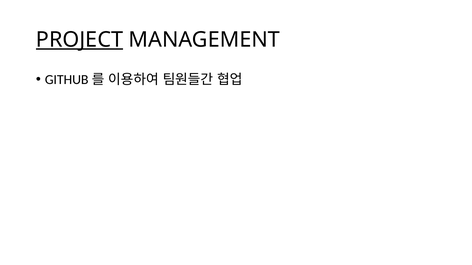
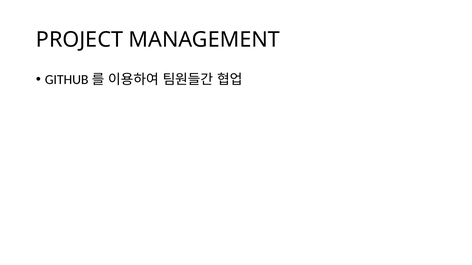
PROJECT underline: present -> none
